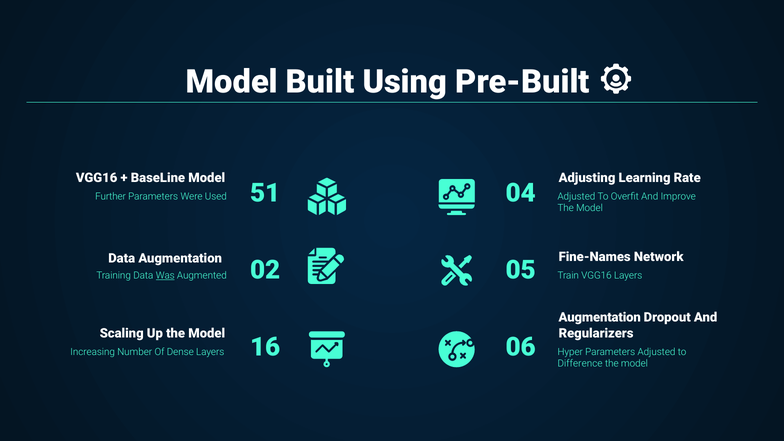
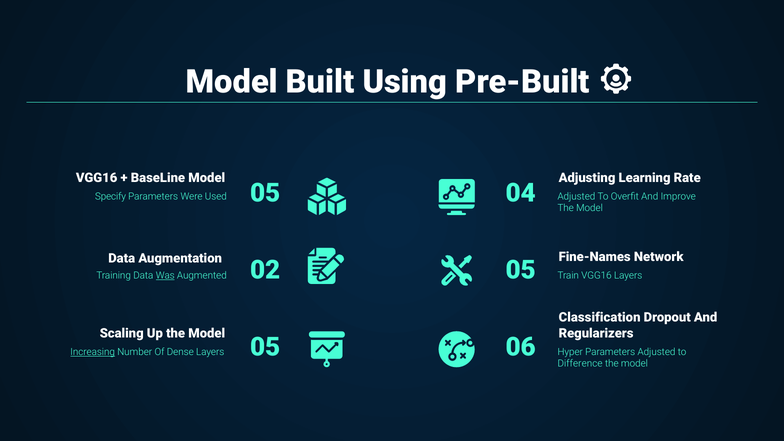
Further: Further -> Specify
Used 51: 51 -> 05
Augmentation at (600, 318): Augmentation -> Classification
Increasing underline: none -> present
Dense Layers 16: 16 -> 05
